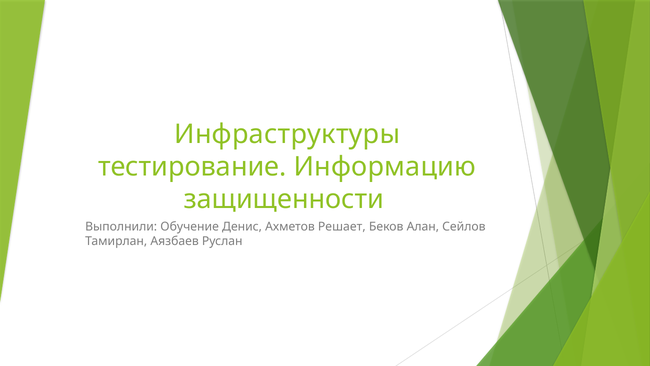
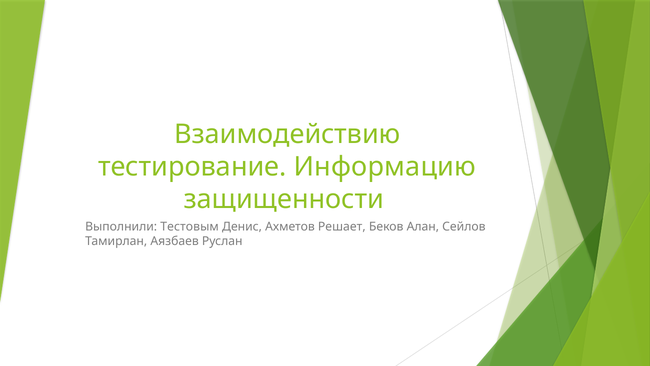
Инфраструктуры: Инфраструктуры -> Взаимодействию
Обучение: Обучение -> Тестовым
